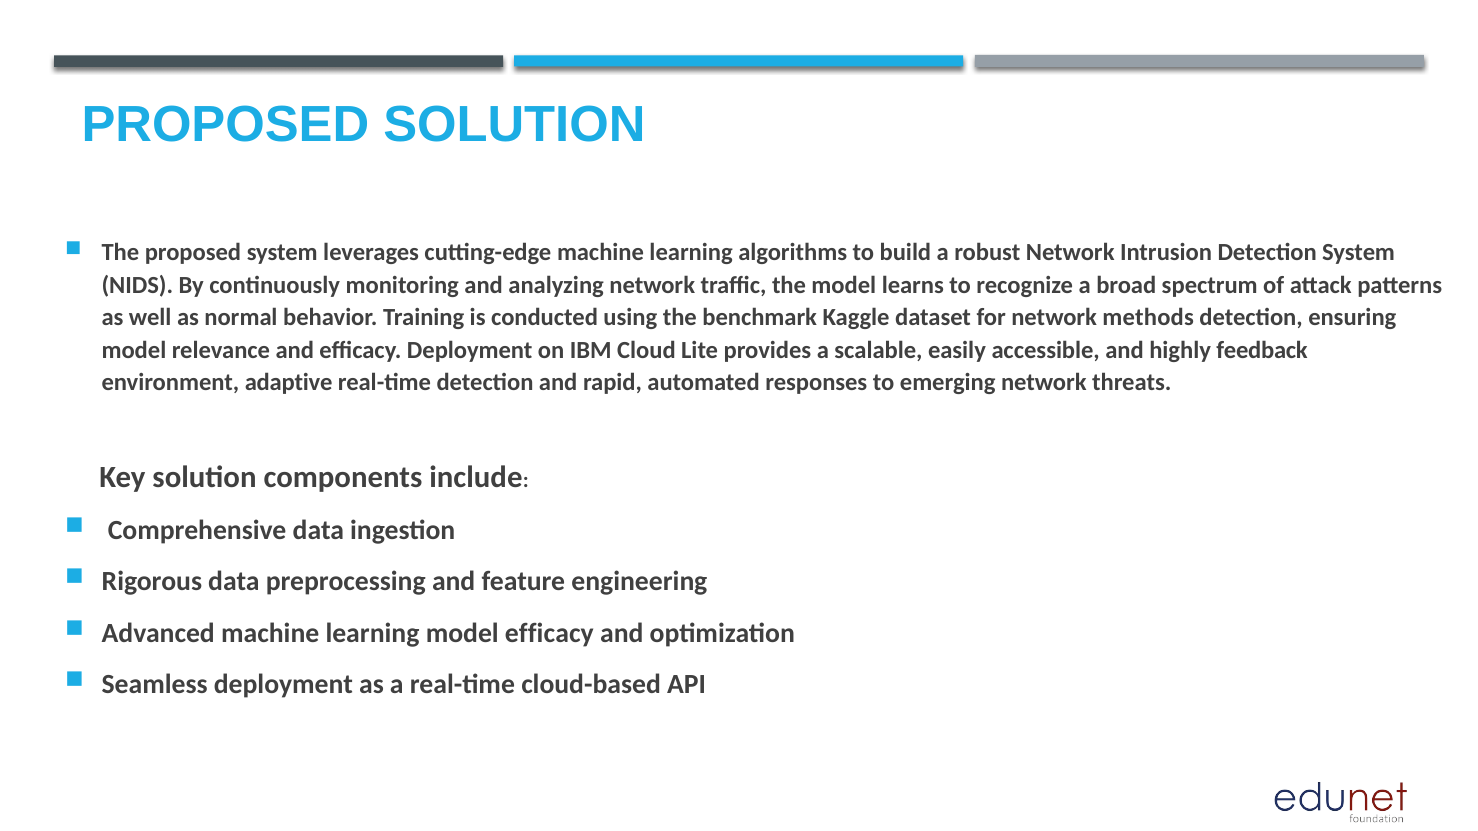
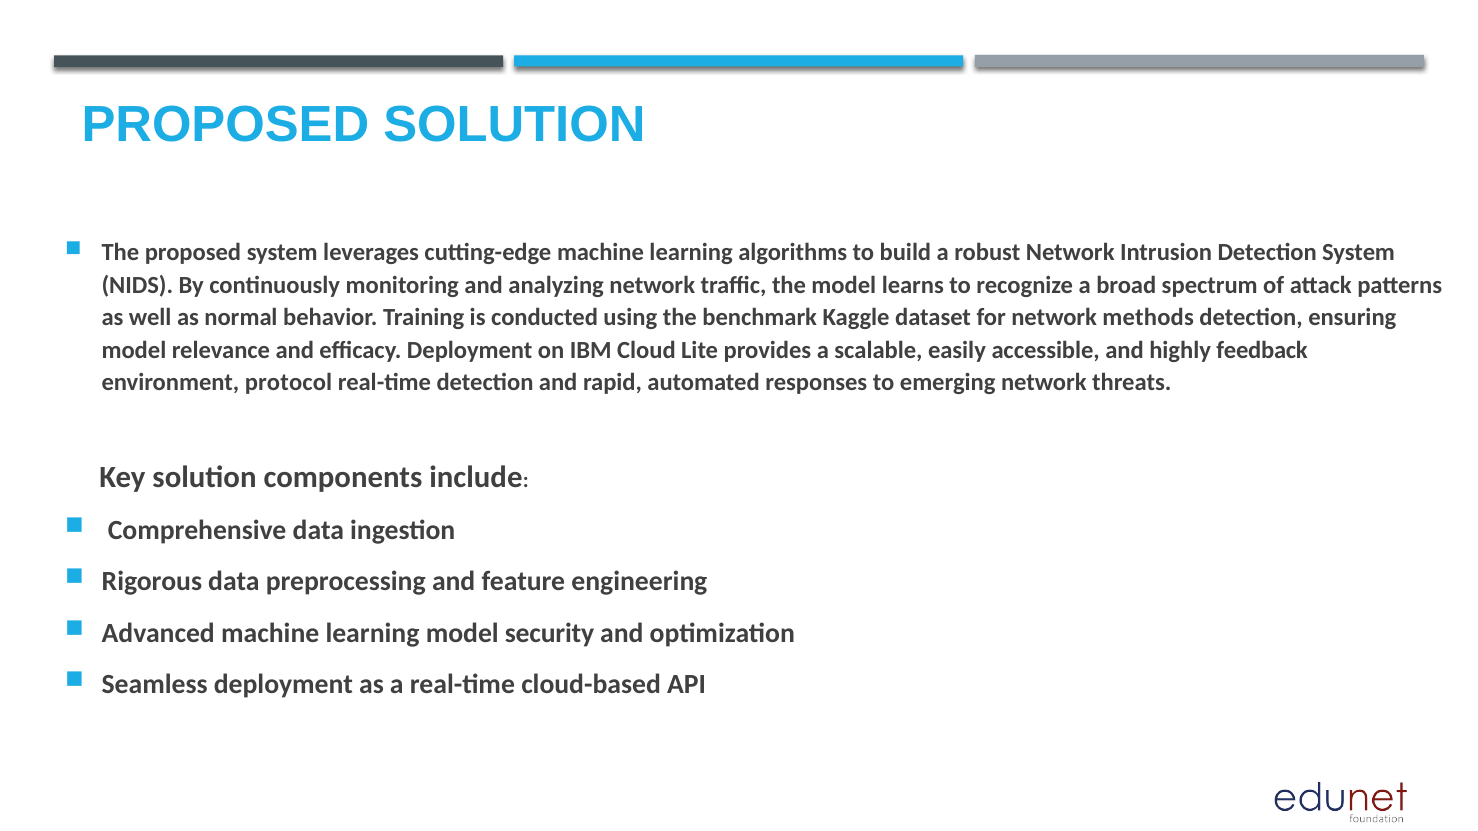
adaptive: adaptive -> protocol
model efficacy: efficacy -> security
